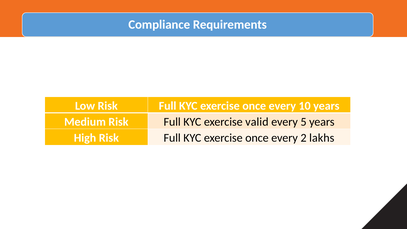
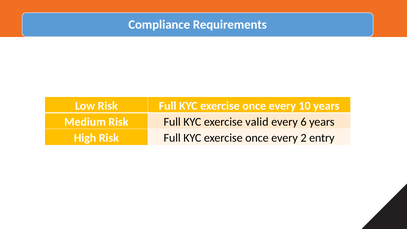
5: 5 -> 6
lakhs: lakhs -> entry
